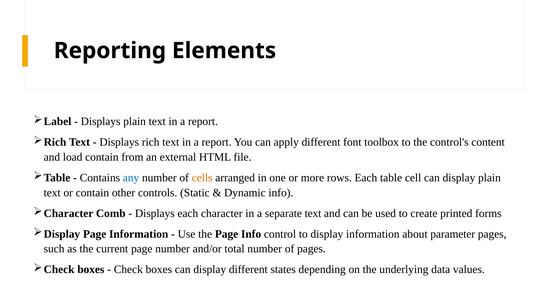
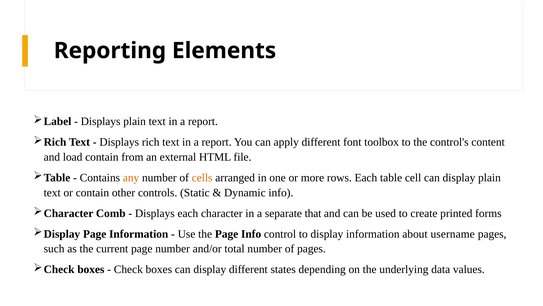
any colour: blue -> orange
separate text: text -> that
parameter: parameter -> username
